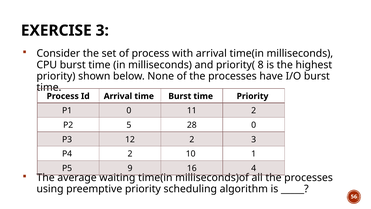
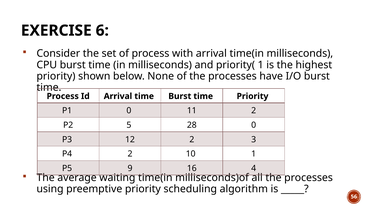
EXERCISE 3: 3 -> 6
priority( 8: 8 -> 1
